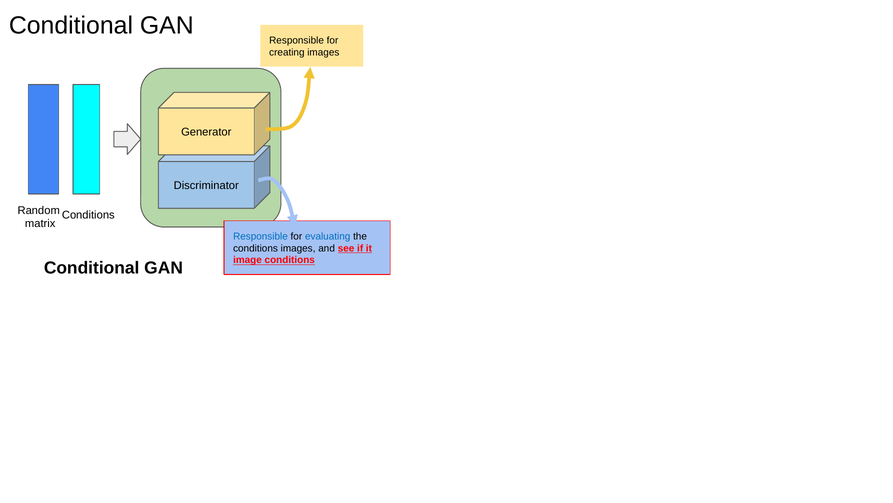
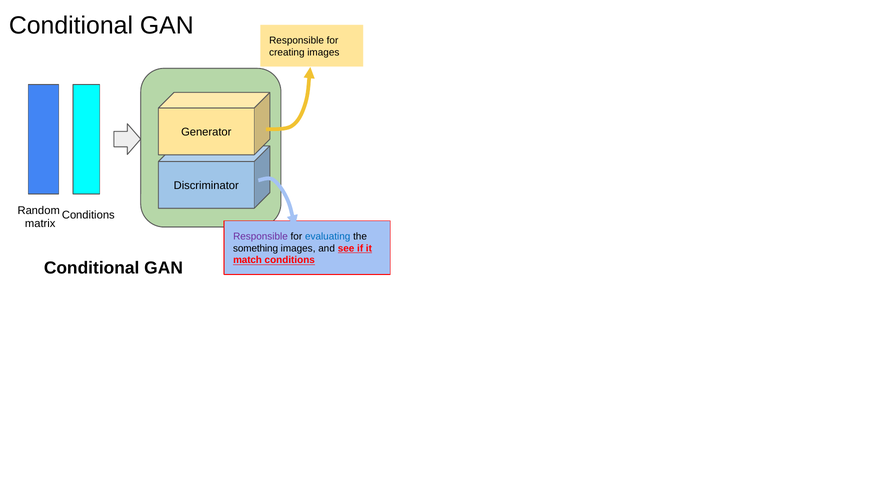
Responsible at (260, 236) colour: blue -> purple
conditions at (256, 248): conditions -> something
image: image -> match
